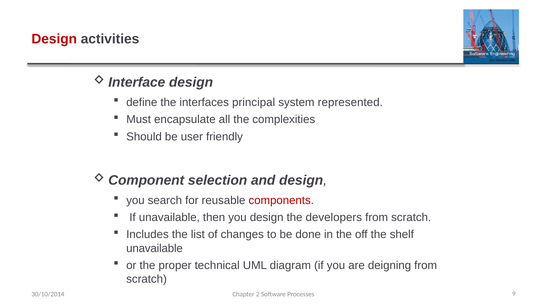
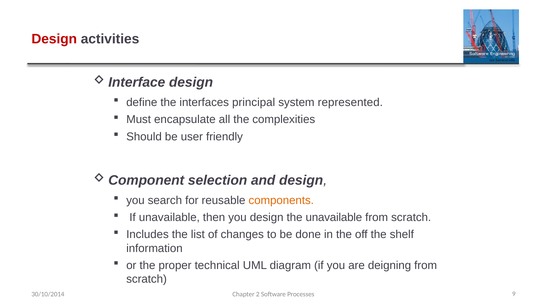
components colour: red -> orange
the developers: developers -> unavailable
unavailable at (154, 248): unavailable -> information
